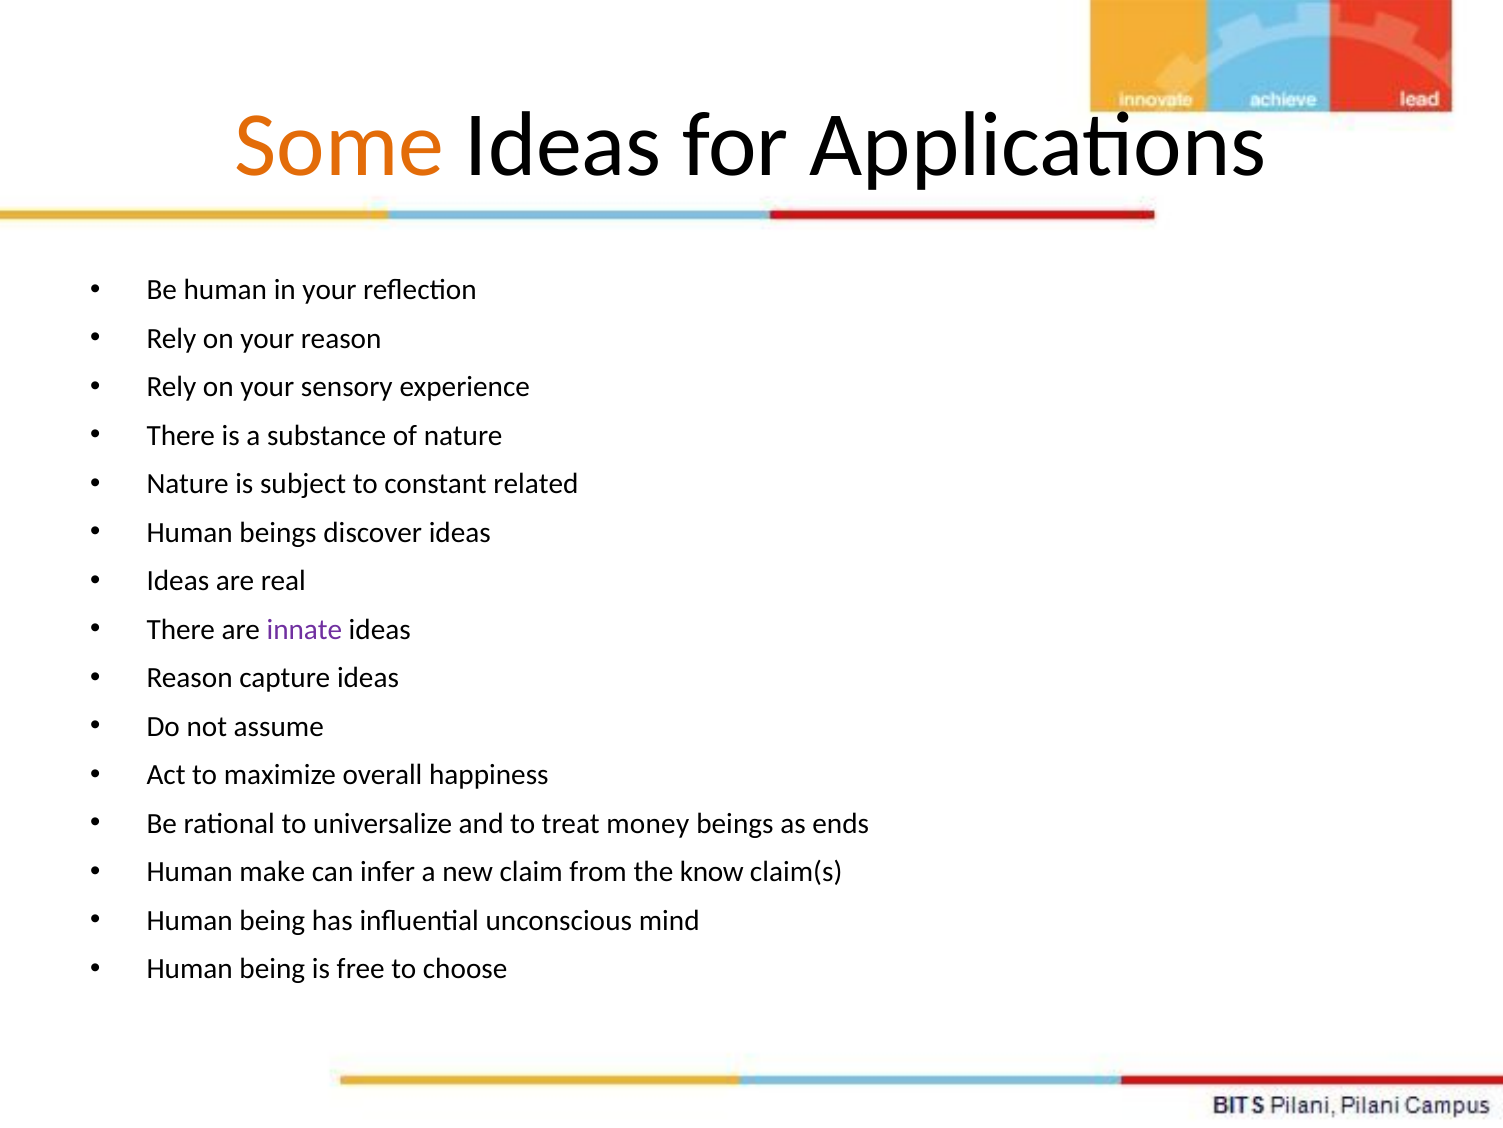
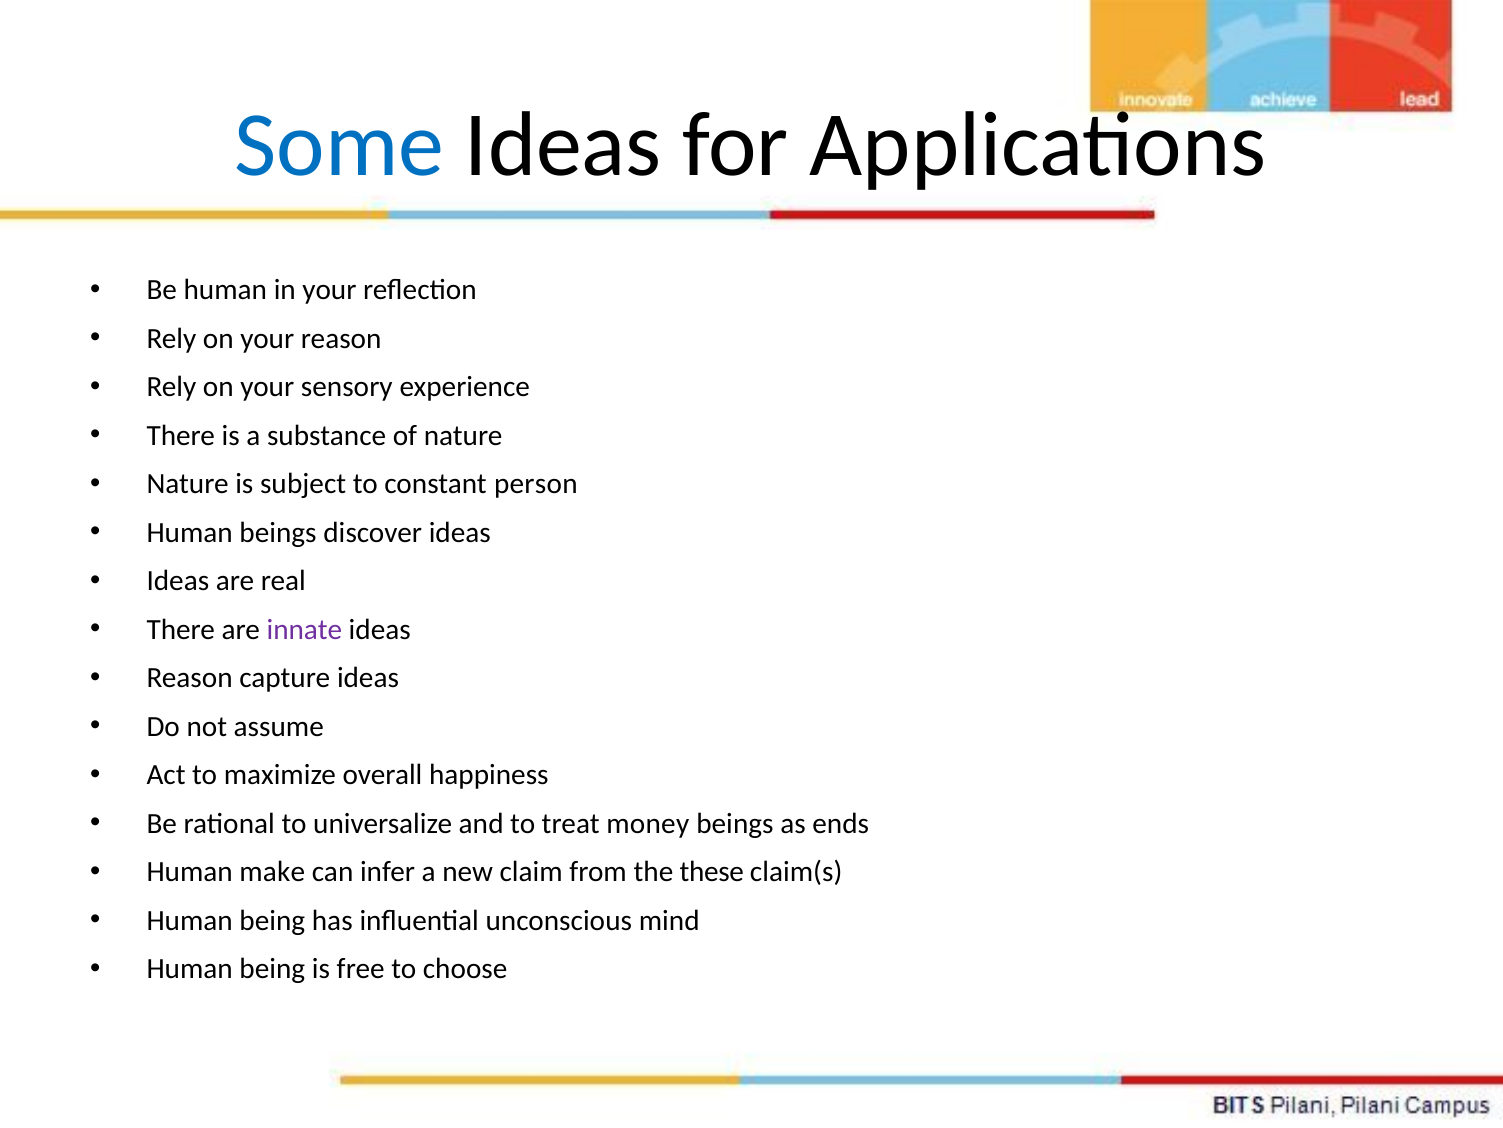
Some colour: orange -> blue
related: related -> person
know: know -> these
